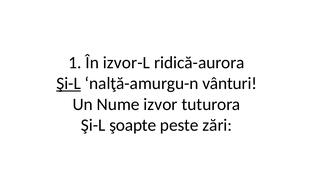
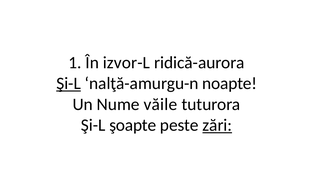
vânturi: vânturi -> noapte
izvor: izvor -> văile
zări underline: none -> present
